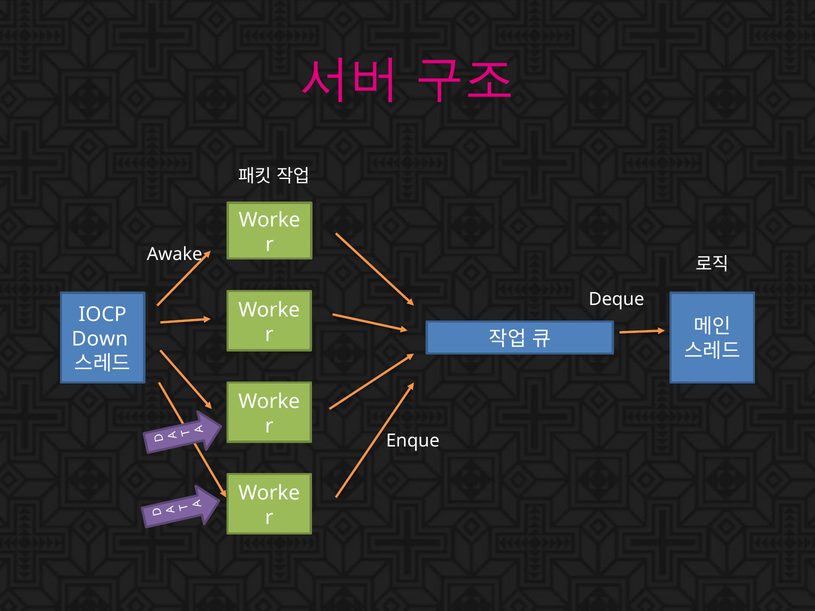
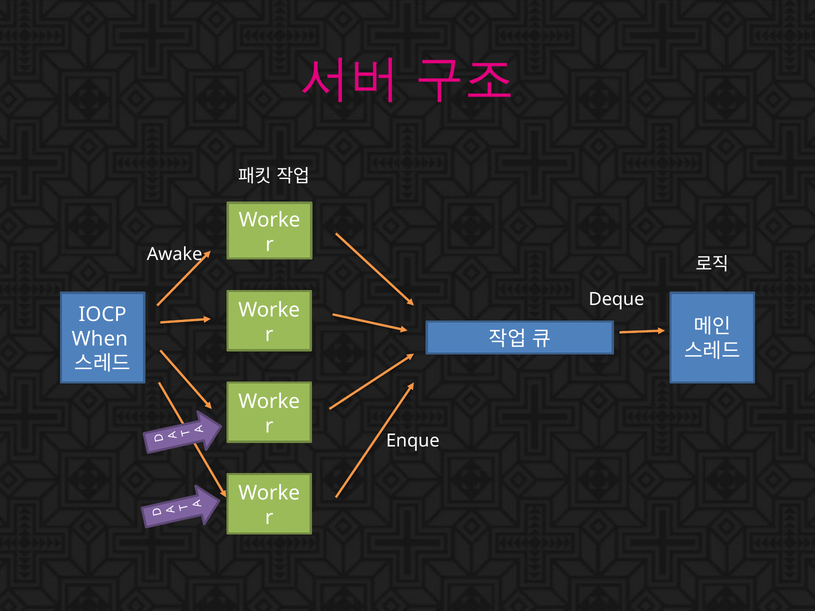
Down: Down -> When
